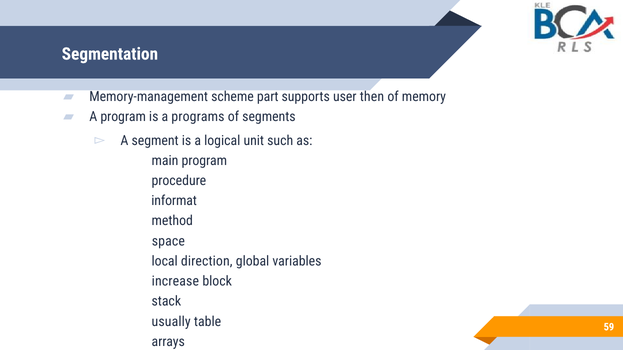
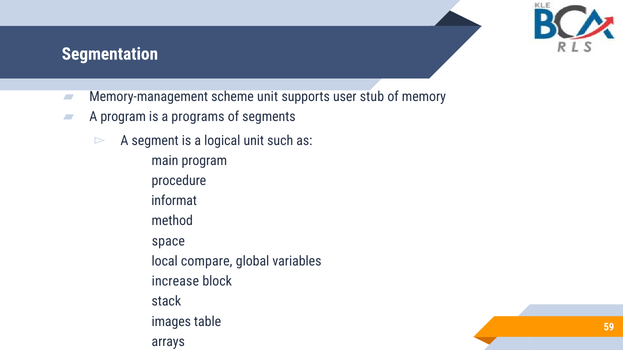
scheme part: part -> unit
then: then -> stub
direction: direction -> compare
usually: usually -> images
